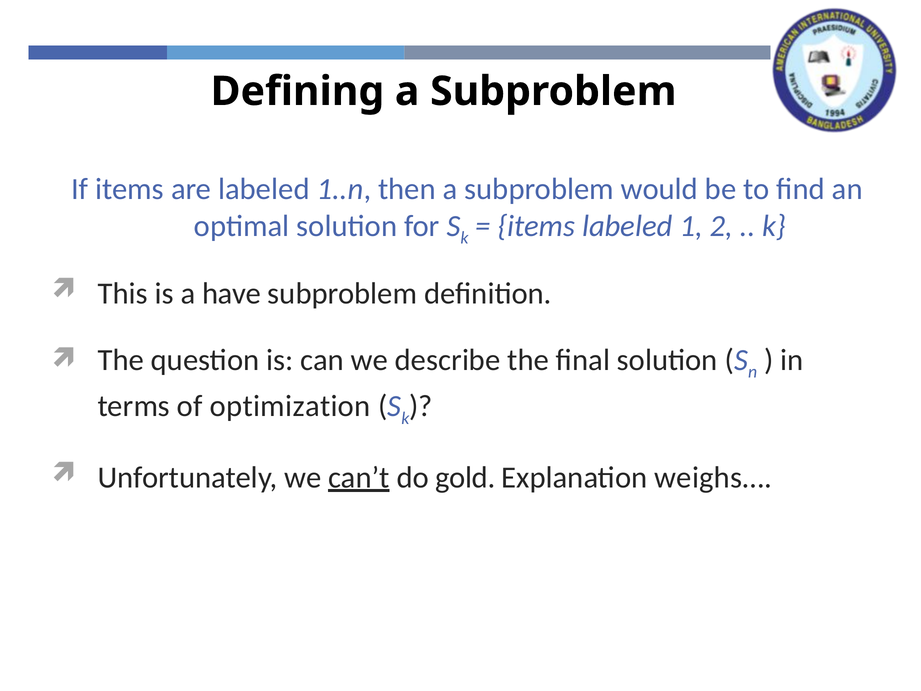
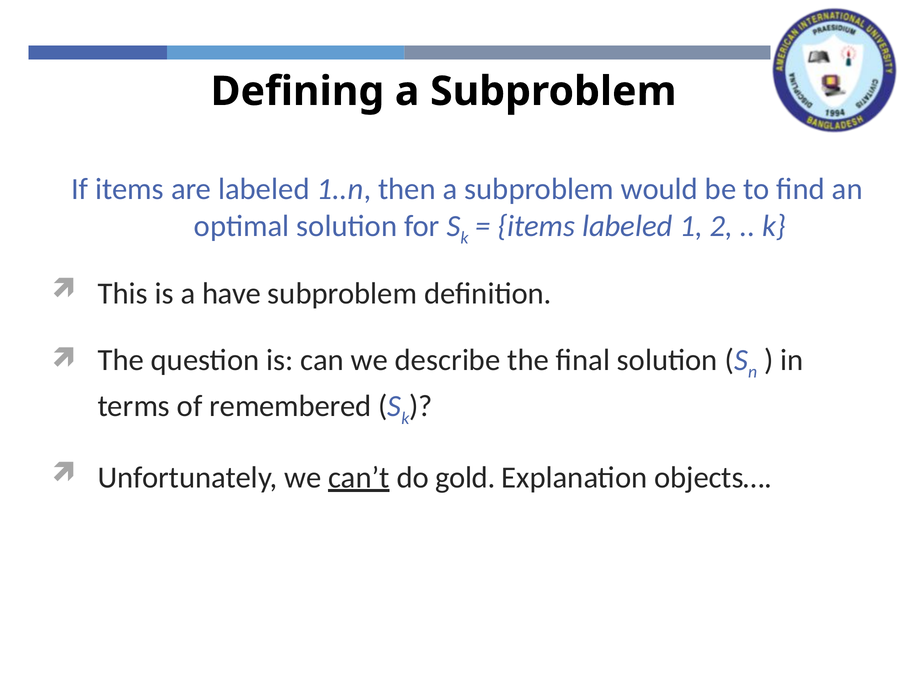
optimization: optimization -> remembered
weighs…: weighs… -> objects…
